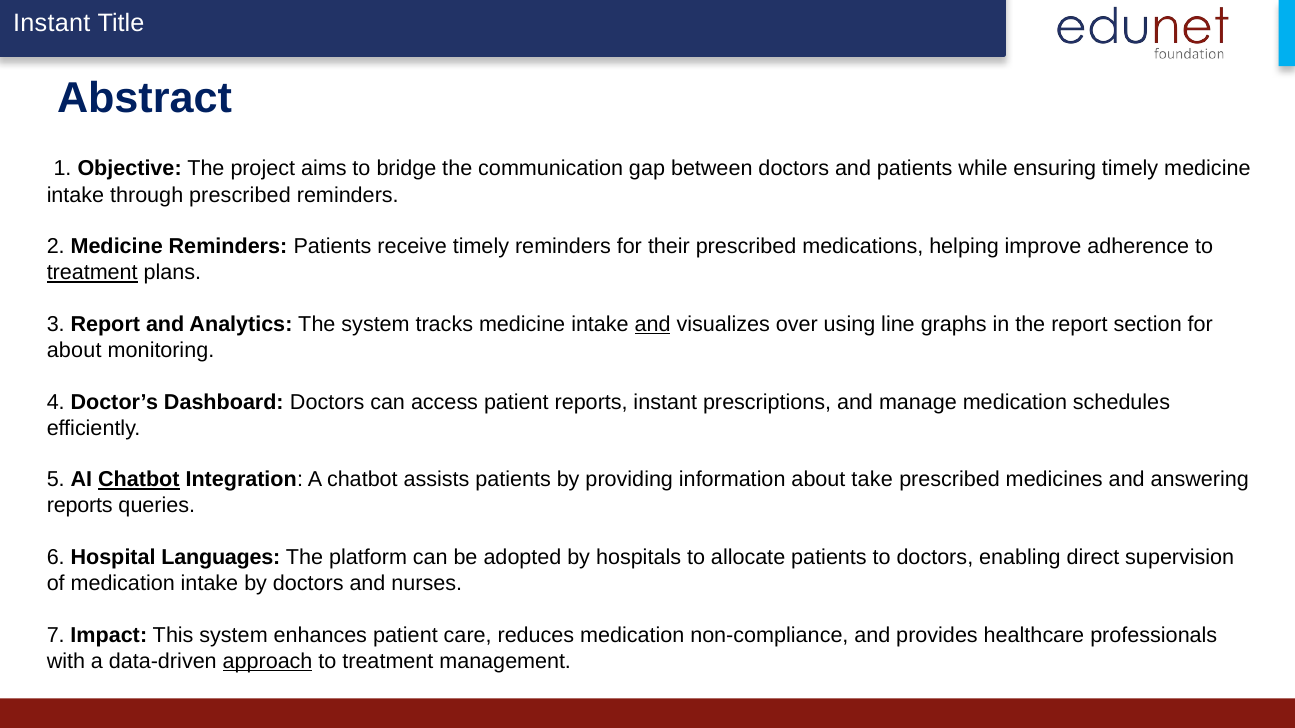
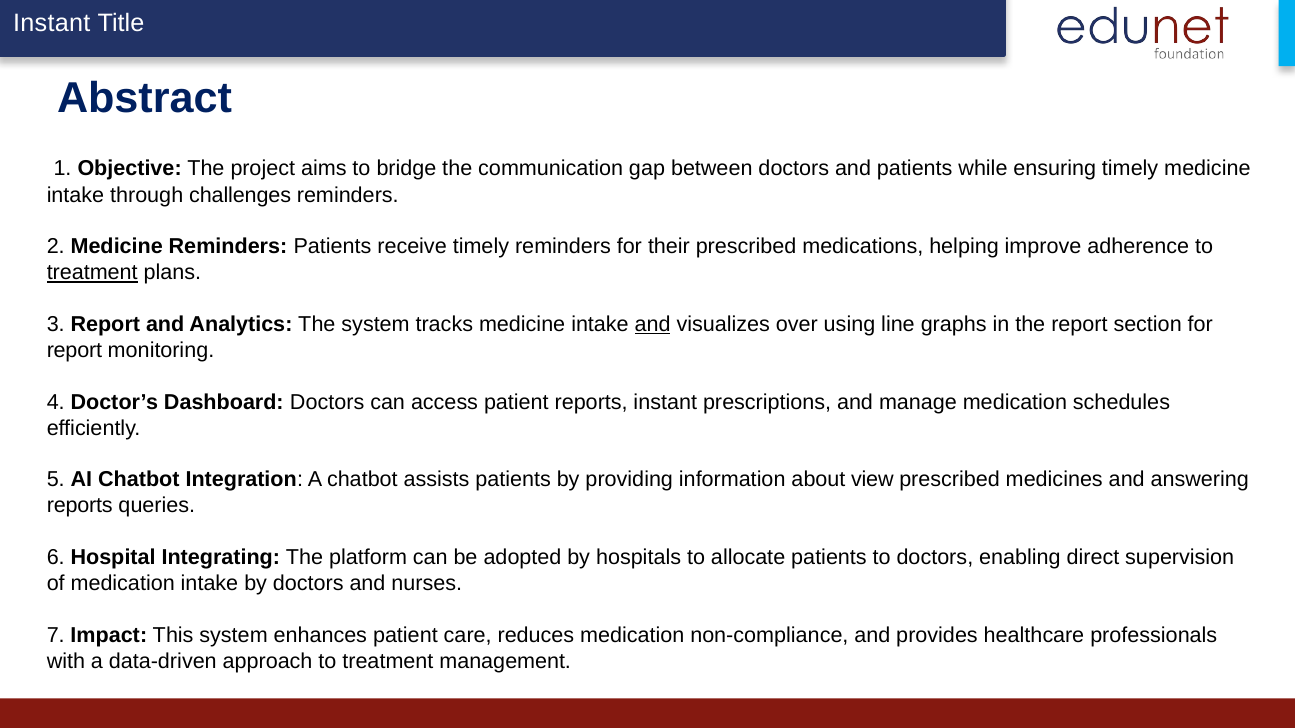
through prescribed: prescribed -> challenges
about at (74, 351): about -> report
Chatbot at (139, 480) underline: present -> none
take: take -> view
Languages: Languages -> Integrating
approach underline: present -> none
